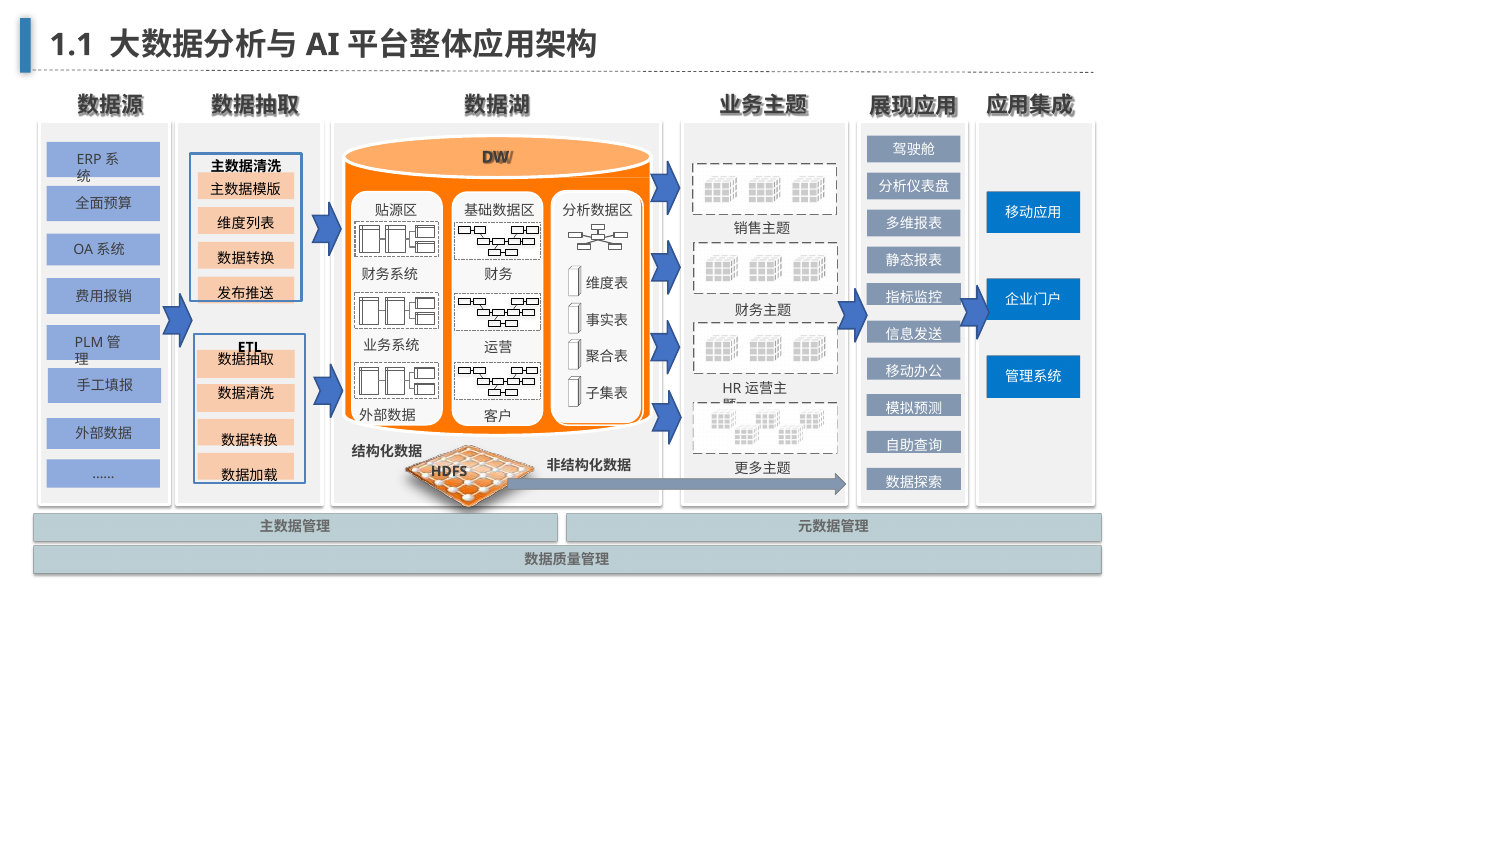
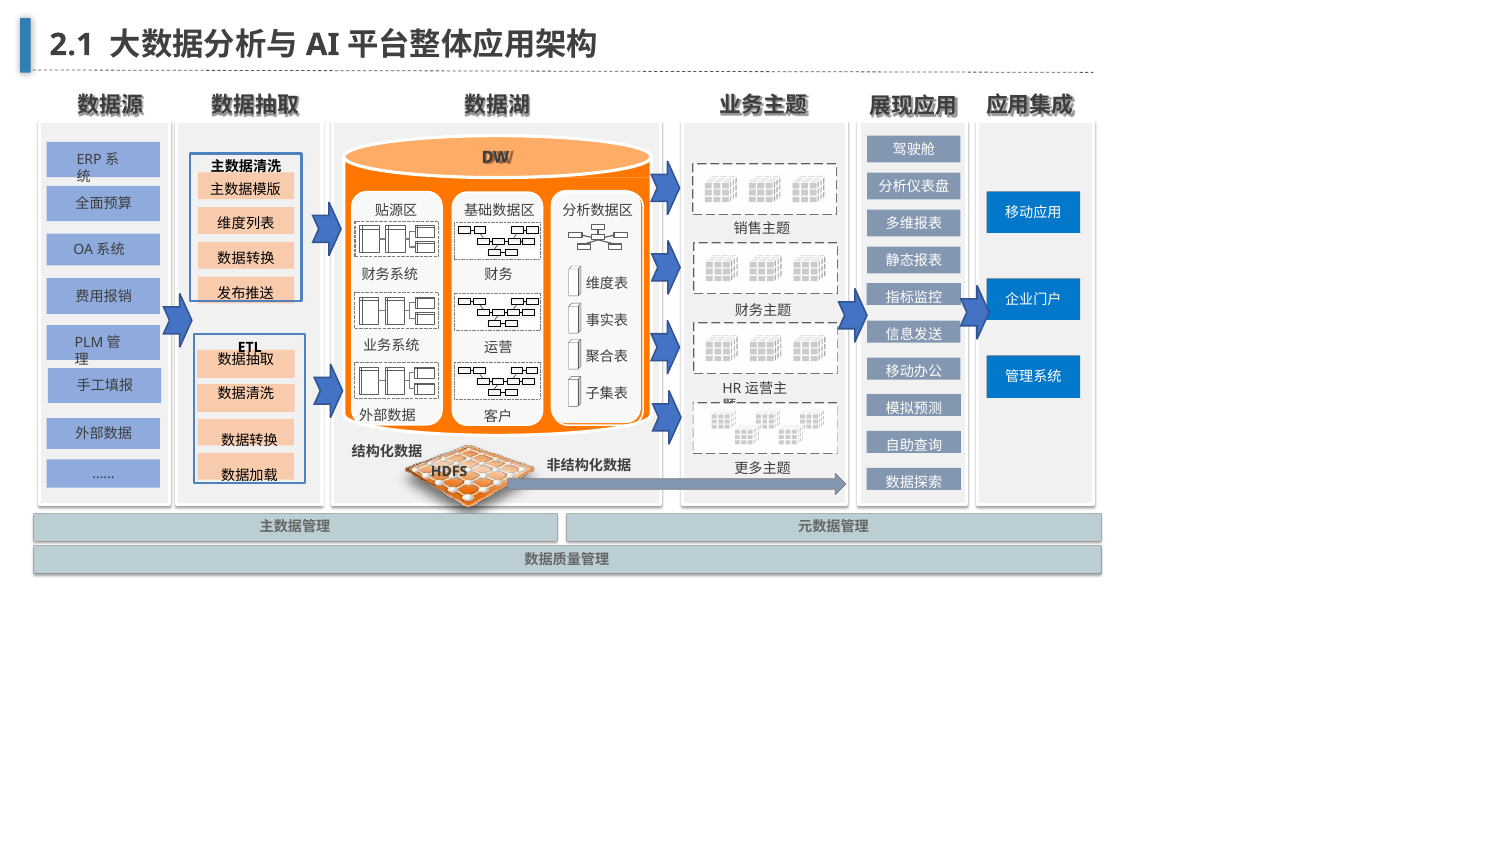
1.1: 1.1 -> 2.1
